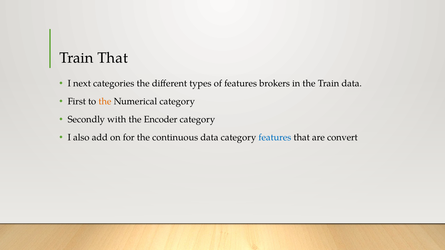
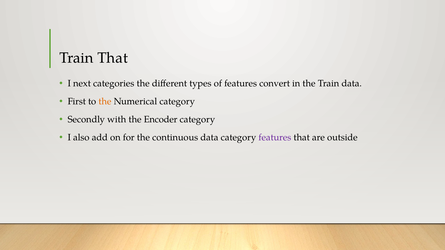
brokers: brokers -> convert
features at (275, 138) colour: blue -> purple
convert: convert -> outside
